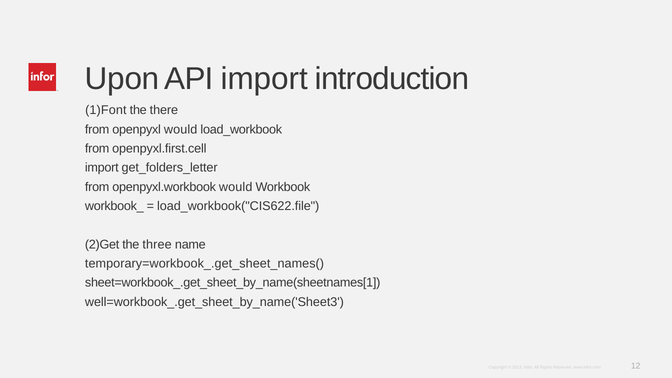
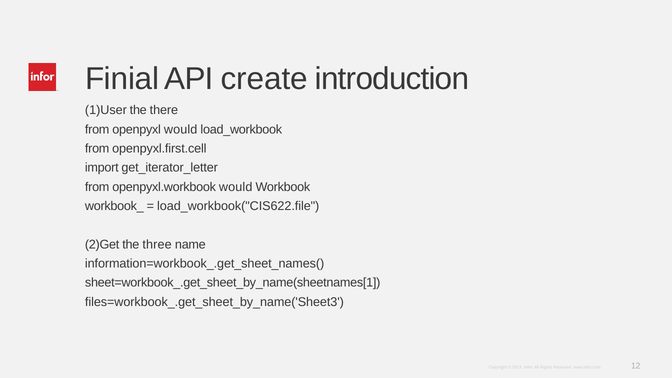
Upon: Upon -> Finial
API import: import -> create
1)Font: 1)Font -> 1)User
get_folders_letter: get_folders_letter -> get_iterator_letter
temporary=workbook_.get_sheet_names(: temporary=workbook_.get_sheet_names( -> information=workbook_.get_sheet_names(
well=workbook_.get_sheet_by_name('Sheet3: well=workbook_.get_sheet_by_name('Sheet3 -> files=workbook_.get_sheet_by_name('Sheet3
